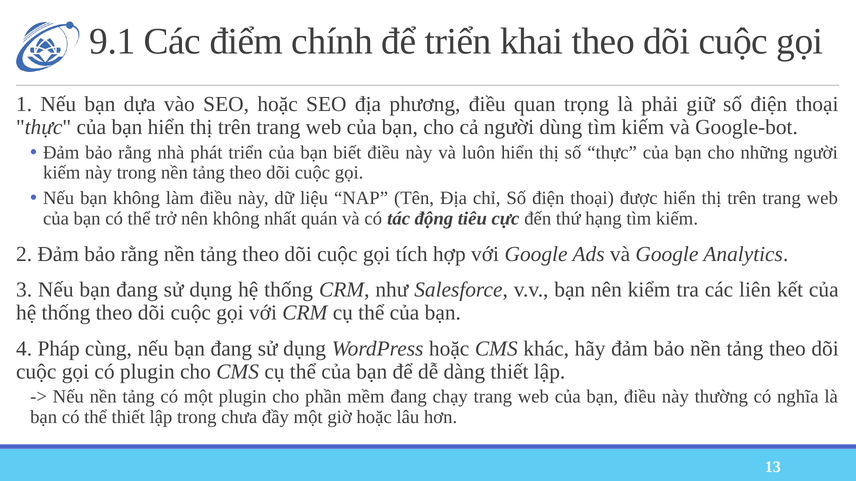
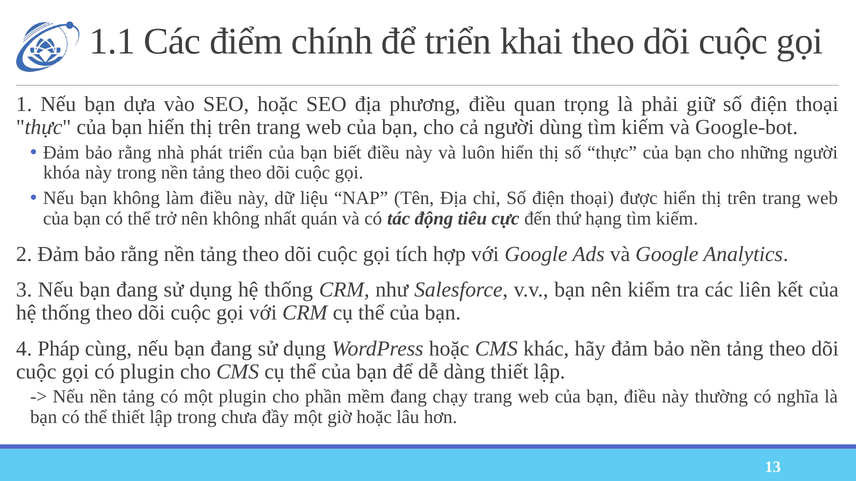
9.1: 9.1 -> 1.1
kiếm at (62, 173): kiếm -> khóa
